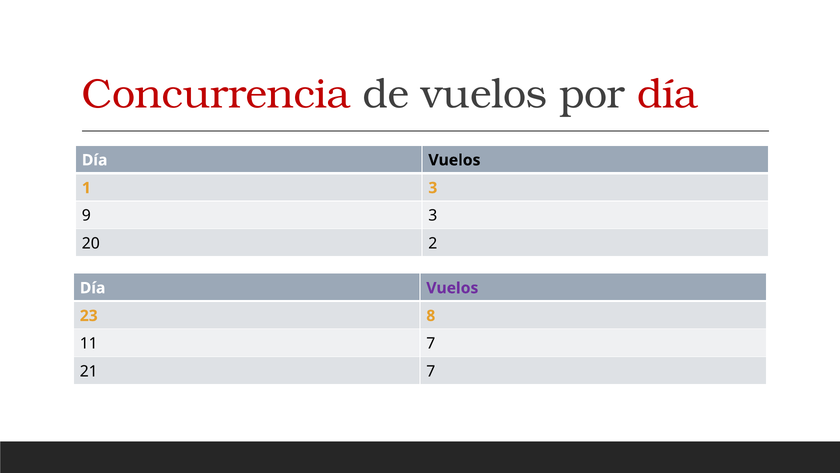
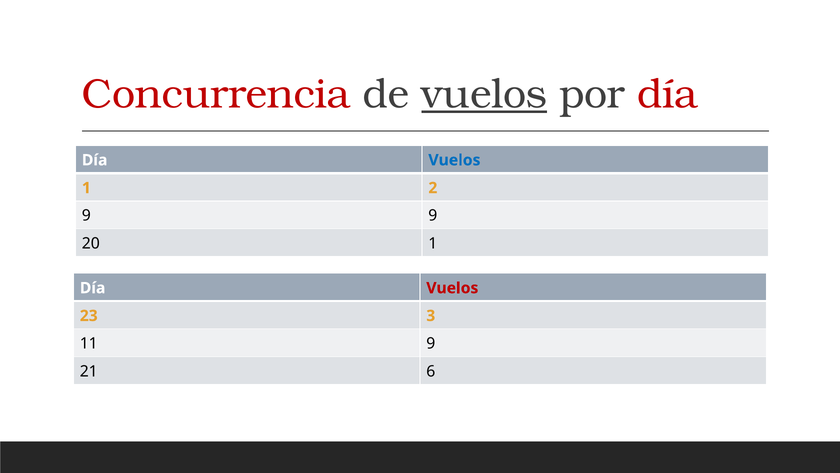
vuelos at (484, 94) underline: none -> present
Vuelos at (454, 160) colour: black -> blue
1 3: 3 -> 2
9 3: 3 -> 9
20 2: 2 -> 1
Vuelos at (452, 288) colour: purple -> red
8: 8 -> 3
11 7: 7 -> 9
21 7: 7 -> 6
